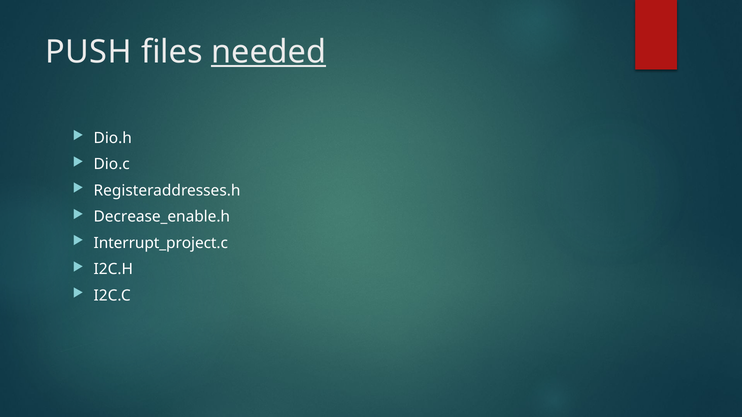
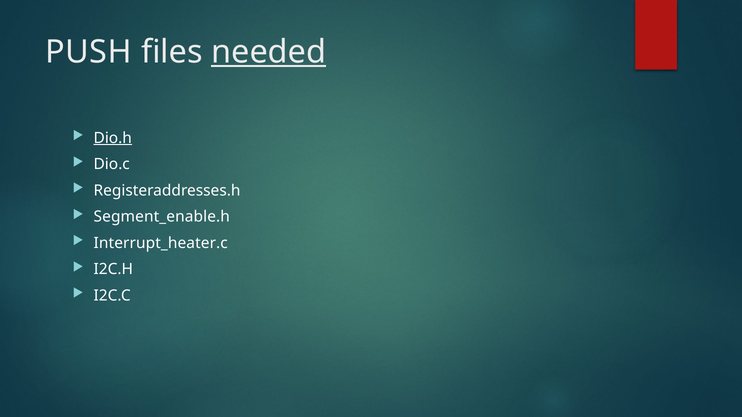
Dio.h underline: none -> present
Decrease_enable.h: Decrease_enable.h -> Segment_enable.h
Interrupt_project.c: Interrupt_project.c -> Interrupt_heater.c
